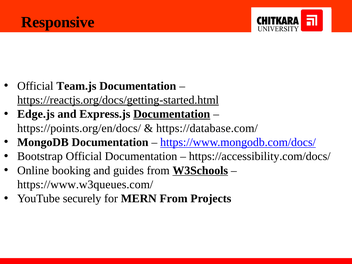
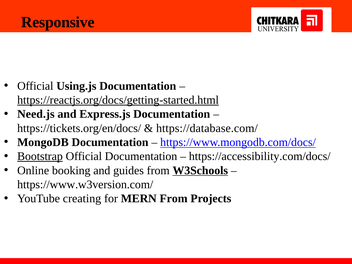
Team.js: Team.js -> Using.js
Edge.js: Edge.js -> Need.js
Documentation at (172, 114) underline: present -> none
https://points.org/en/docs/: https://points.org/en/docs/ -> https://tickets.org/en/docs/
Bootstrap underline: none -> present
https://www.w3queues.com/: https://www.w3queues.com/ -> https://www.w3version.com/
securely: securely -> creating
